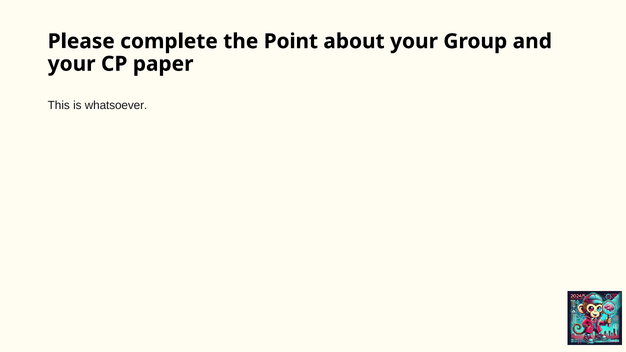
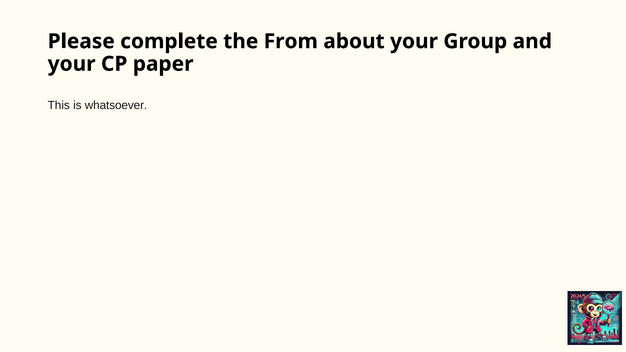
Point: Point -> From
